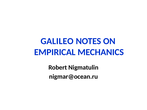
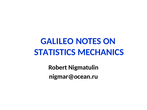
EMPIRICAL: EMPIRICAL -> STATISTICS
